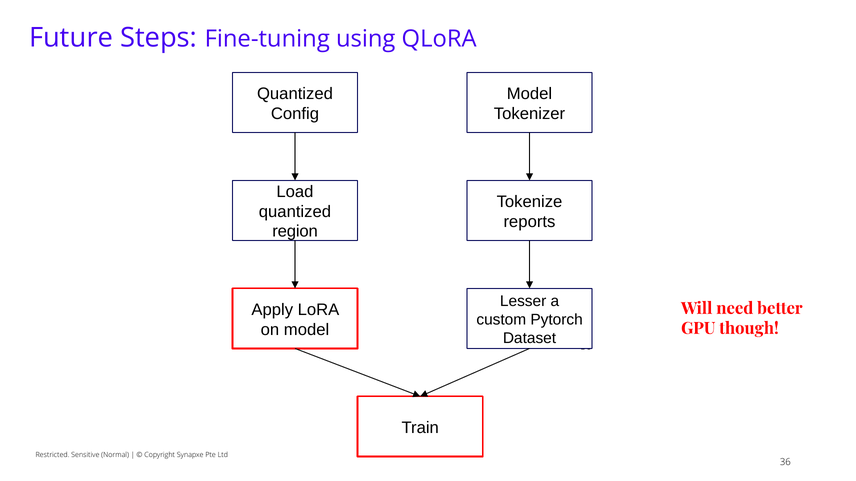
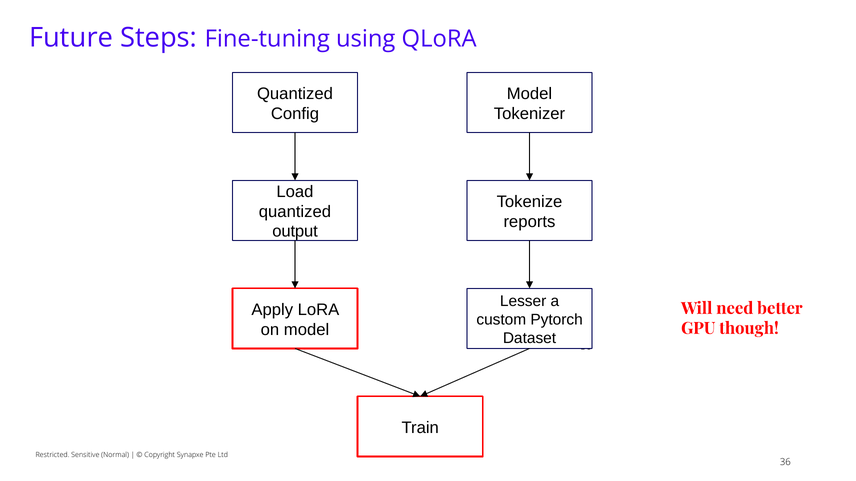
region: region -> output
